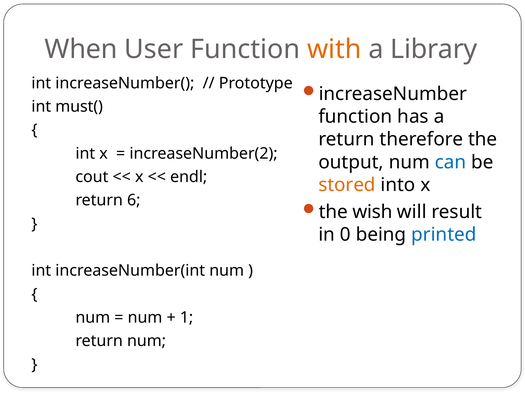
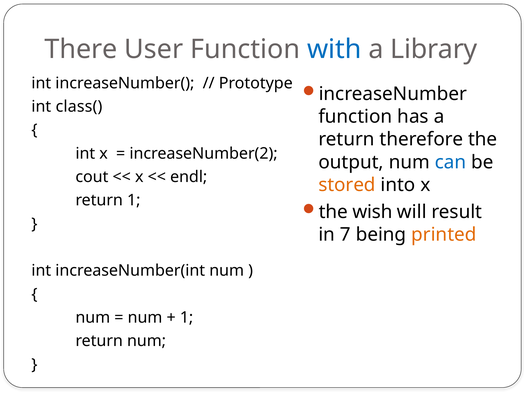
When: When -> There
with colour: orange -> blue
must(: must( -> class(
return 6: 6 -> 1
0: 0 -> 7
printed colour: blue -> orange
